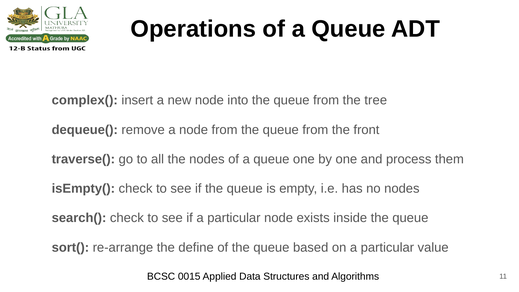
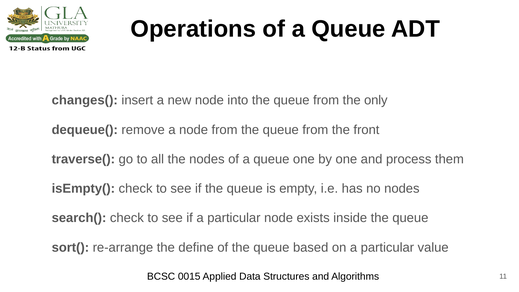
complex(: complex( -> changes(
tree: tree -> only
